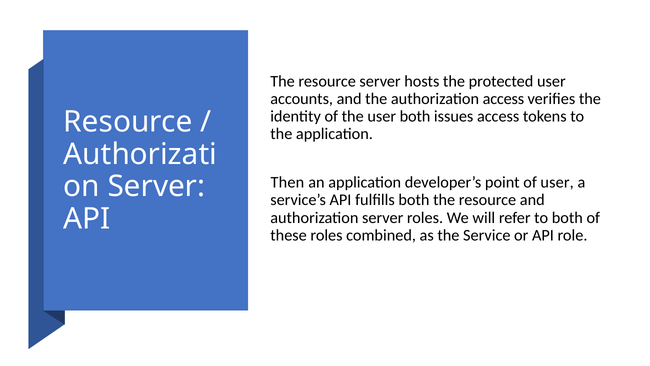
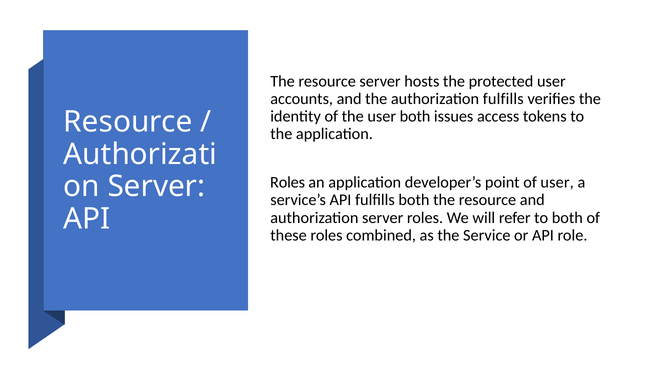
authorization access: access -> fulfills
Then at (287, 182): Then -> Roles
